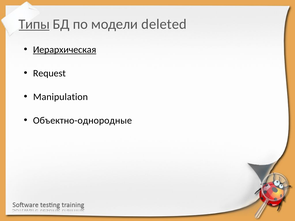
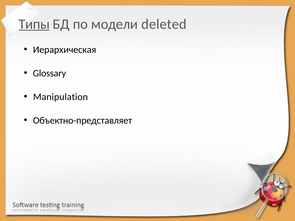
Иерархическая underline: present -> none
Request: Request -> Glossary
Объектно-однородные: Объектно-однородные -> Объектно-представляет
